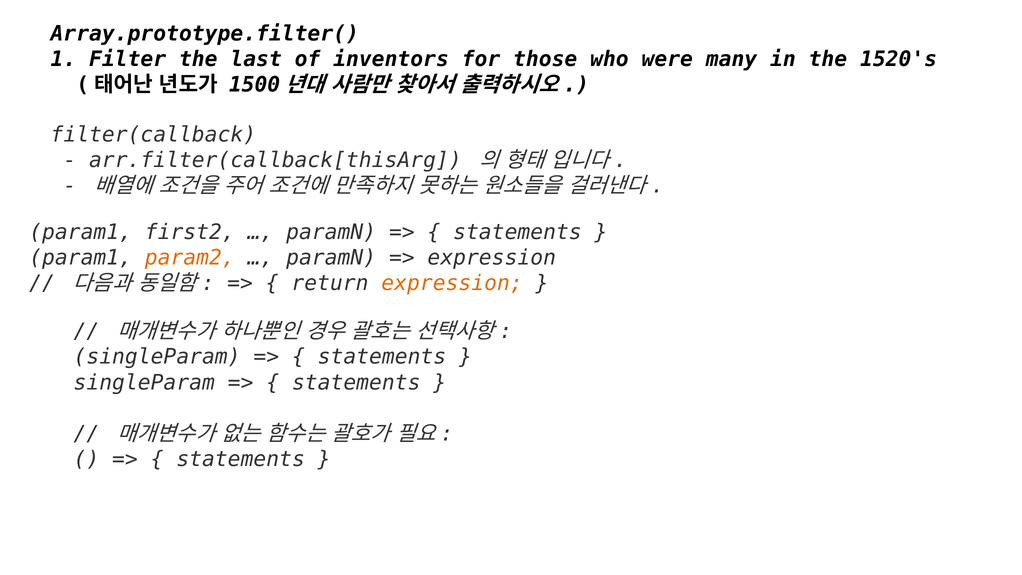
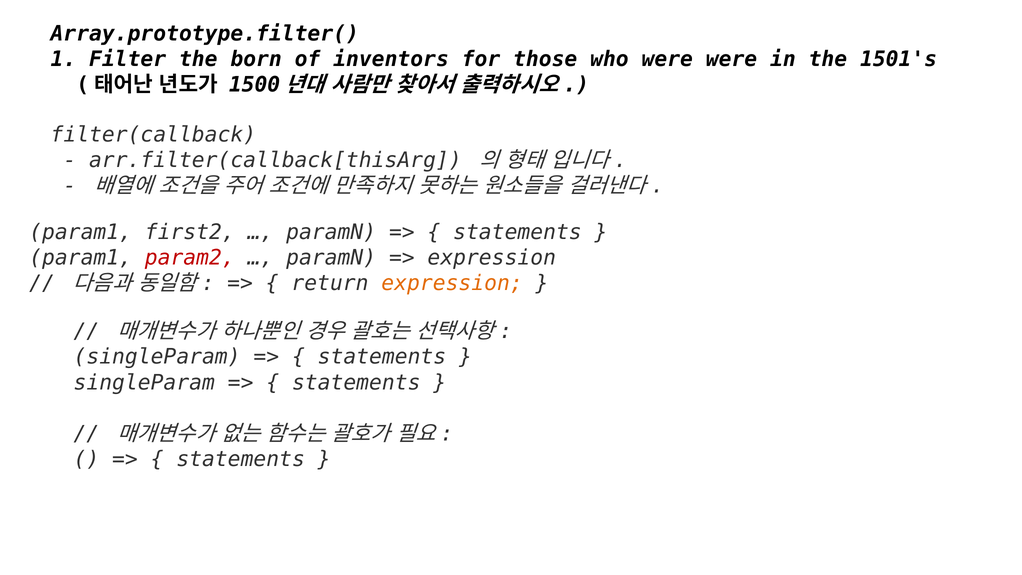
last: last -> born
were many: many -> were
1520's: 1520's -> 1501's
param2 colour: orange -> red
